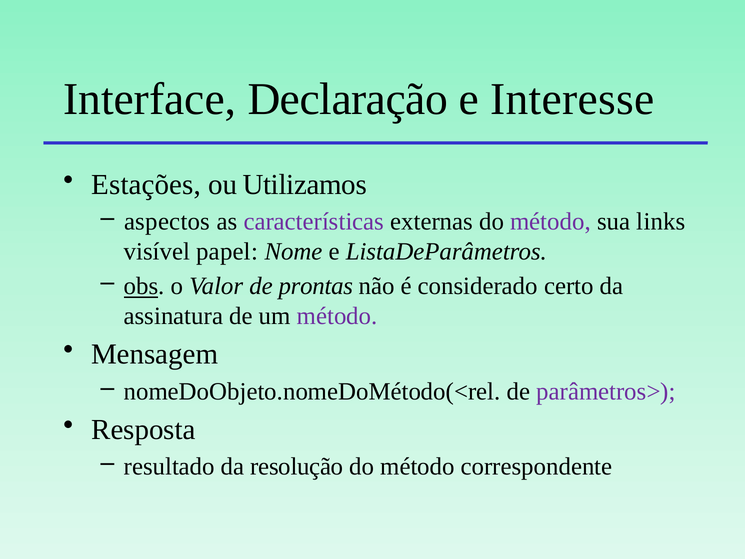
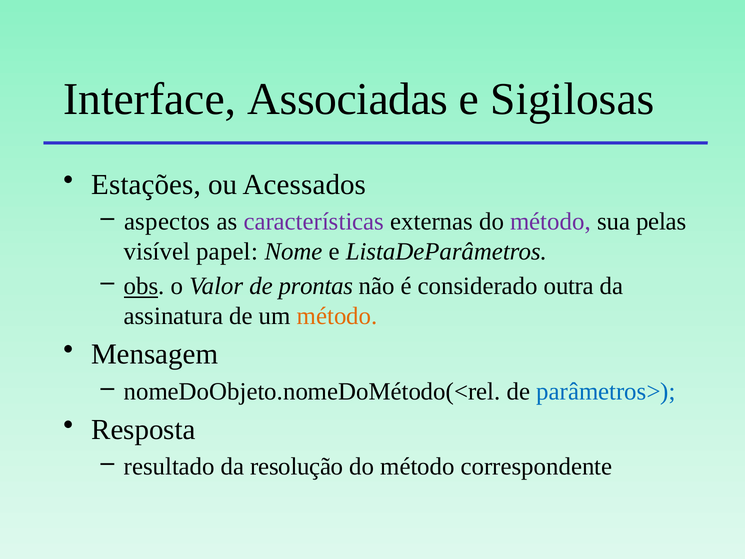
Declaração: Declaração -> Associadas
Interesse: Interesse -> Sigilosas
Utilizamos: Utilizamos -> Acessados
links: links -> pelas
certo: certo -> outra
método at (337, 316) colour: purple -> orange
parâmetros> colour: purple -> blue
